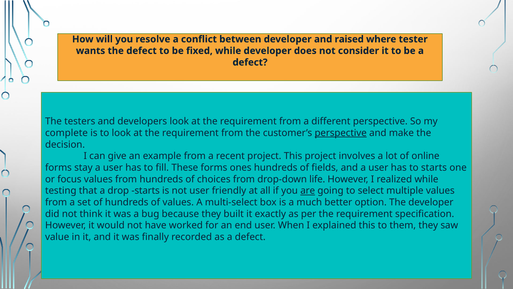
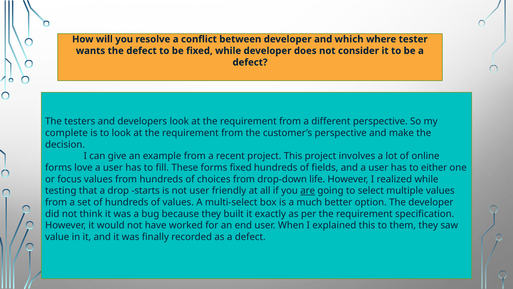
raised: raised -> which
perspective at (341, 133) underline: present -> none
stay: stay -> love
forms ones: ones -> fixed
to starts: starts -> either
